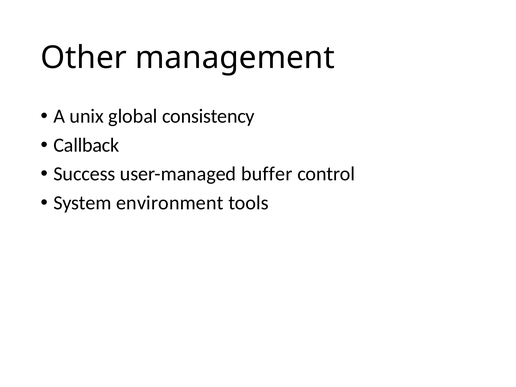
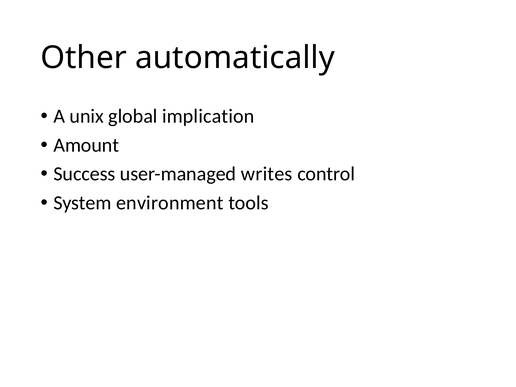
management: management -> automatically
consistency: consistency -> implication
Callback: Callback -> Amount
buffer: buffer -> writes
